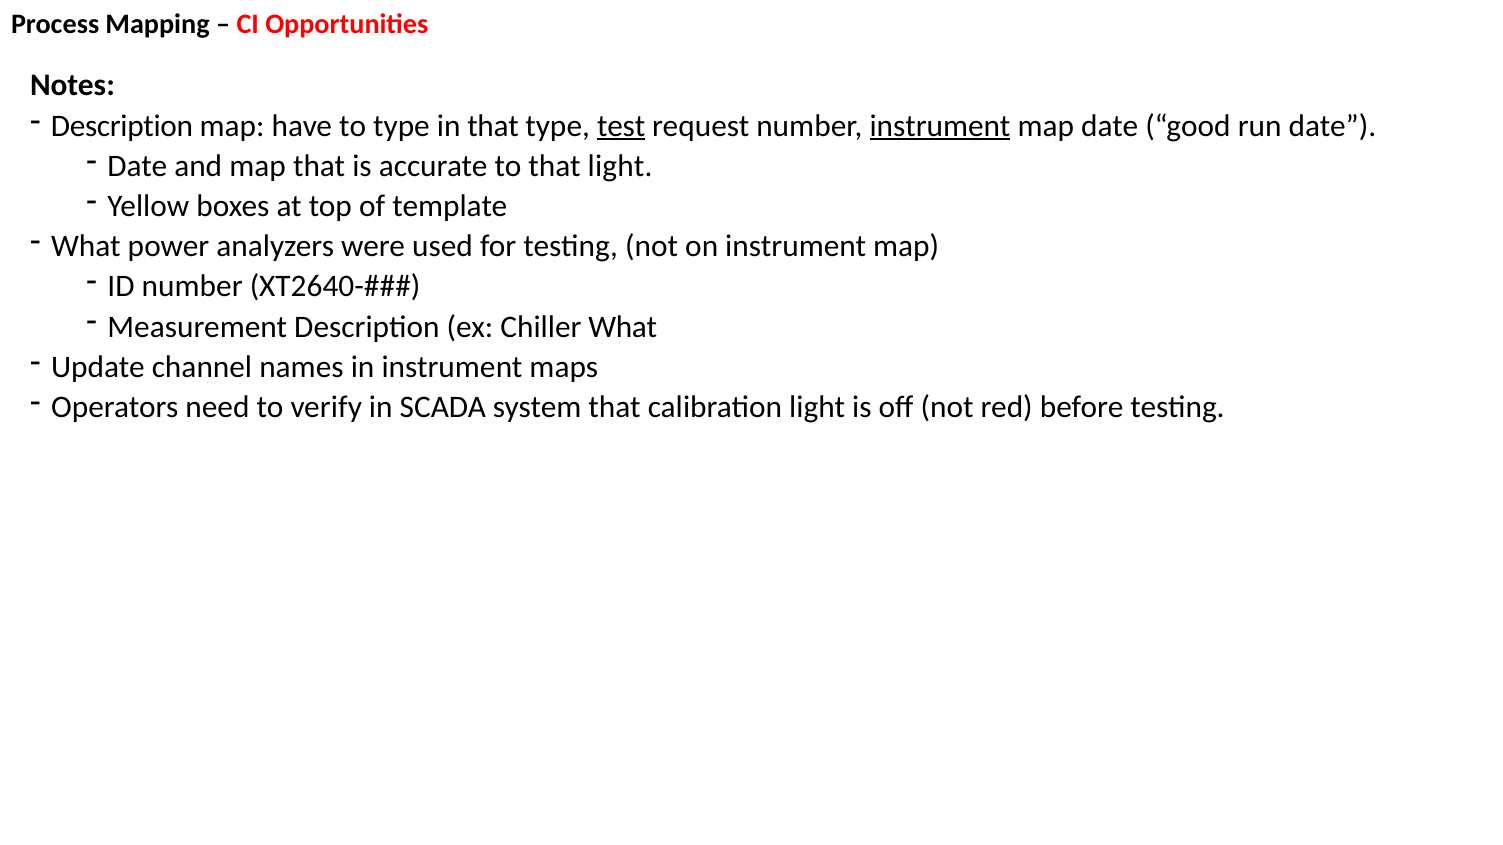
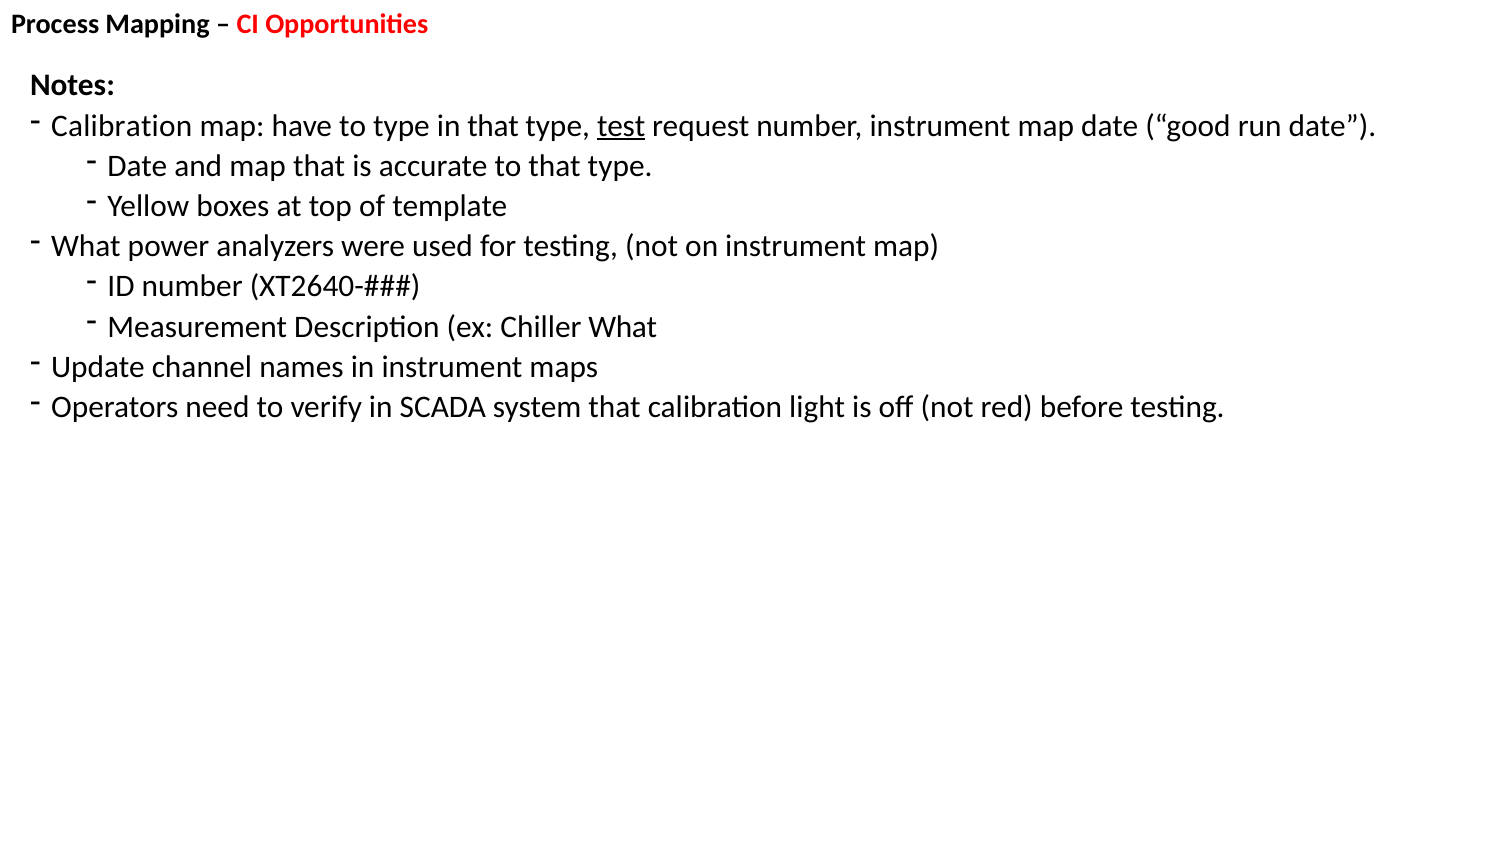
Description at (122, 126): Description -> Calibration
instrument at (940, 126) underline: present -> none
to that light: light -> type
